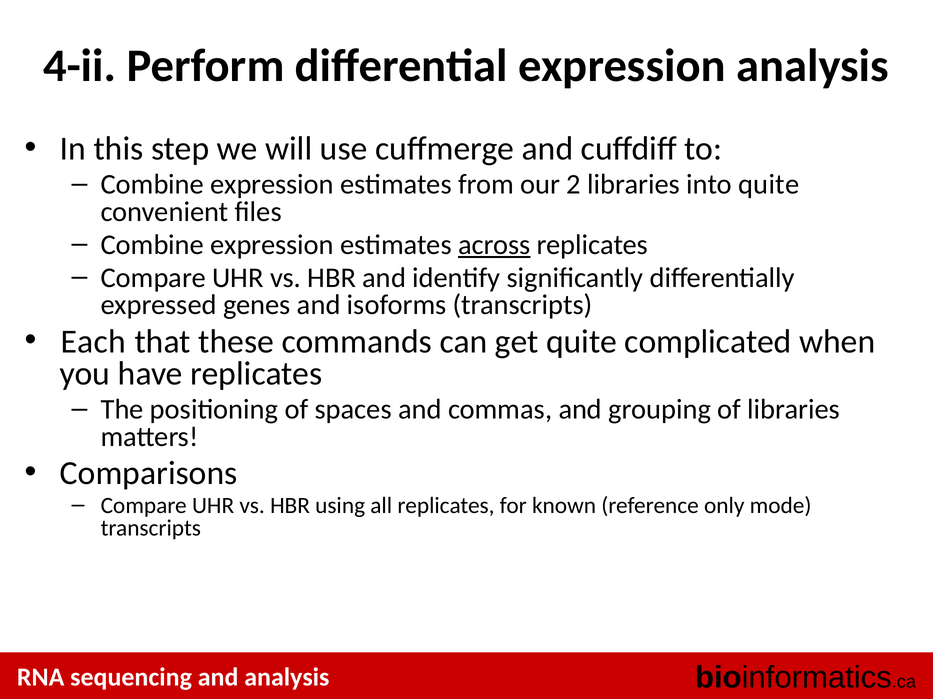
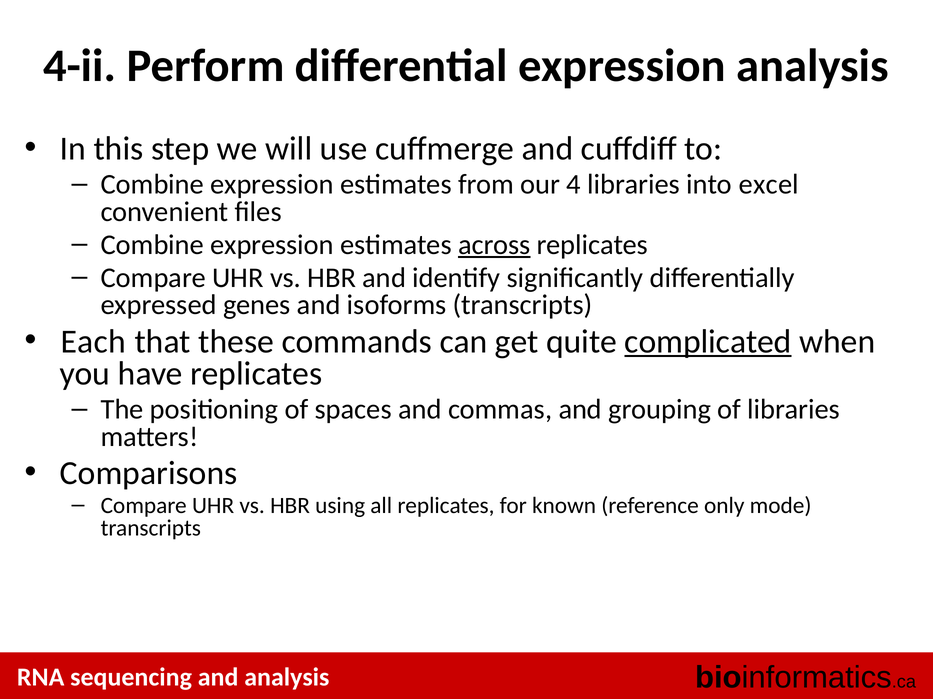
2: 2 -> 4
into quite: quite -> excel
complicated underline: none -> present
